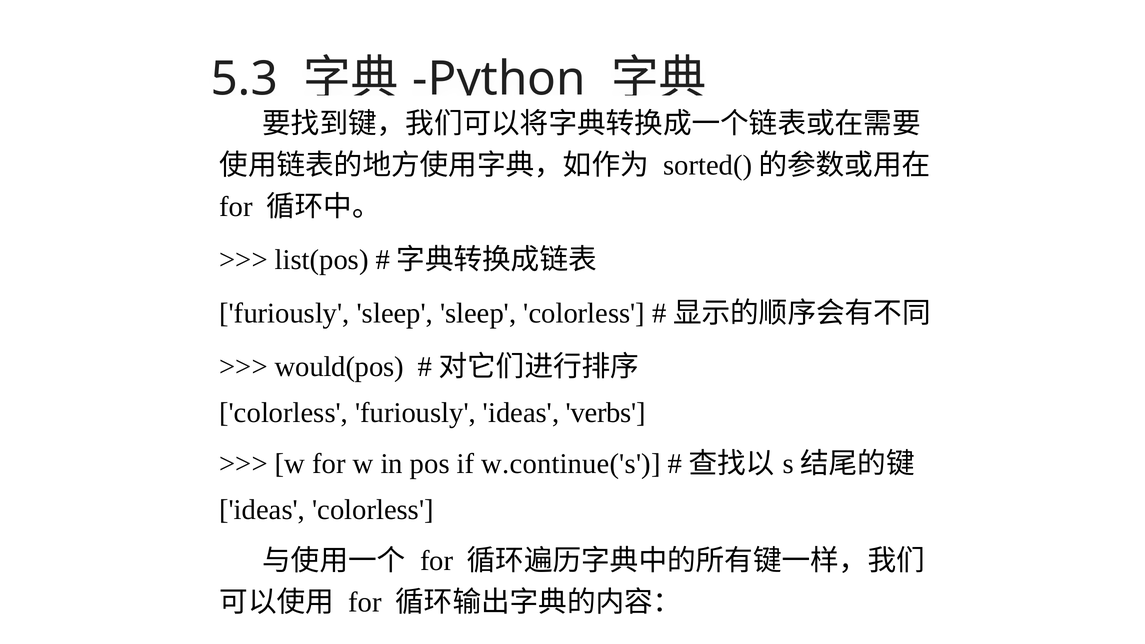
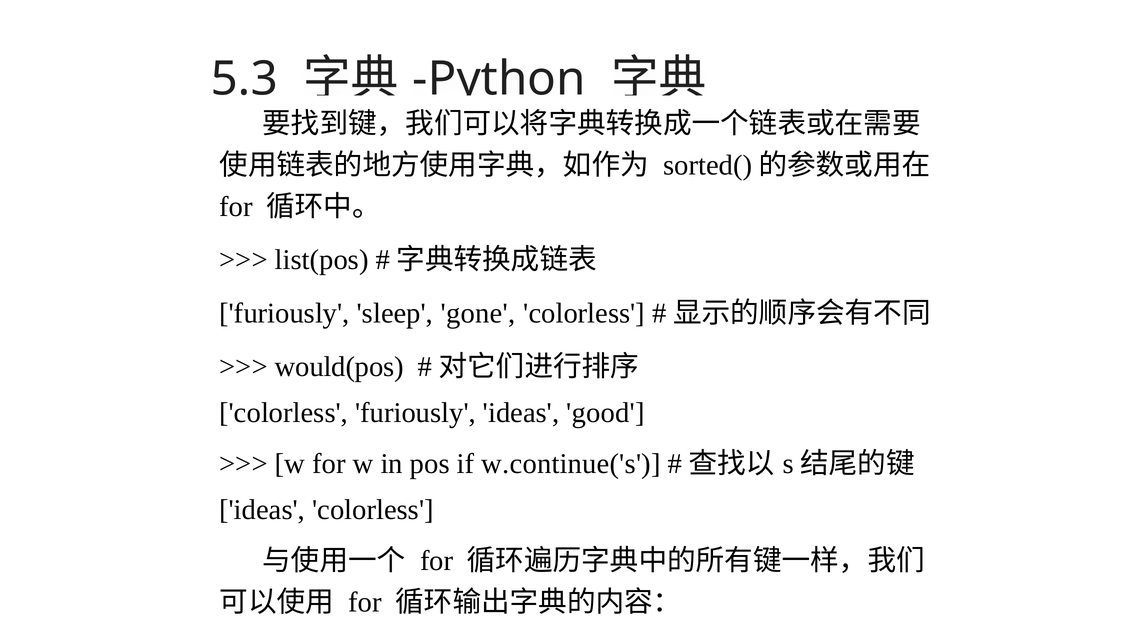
sleep sleep: sleep -> gone
verbs: verbs -> good
